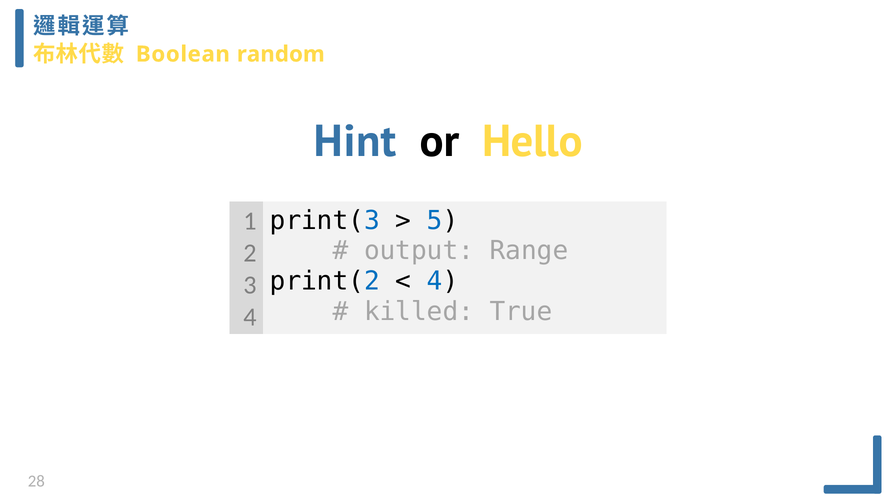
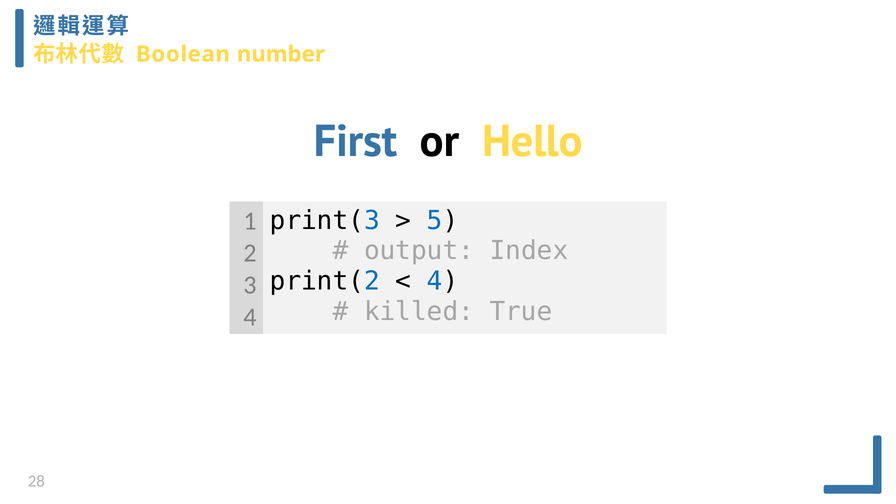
random: random -> number
Hint: Hint -> First
Range: Range -> Index
